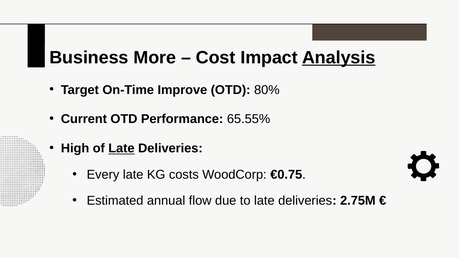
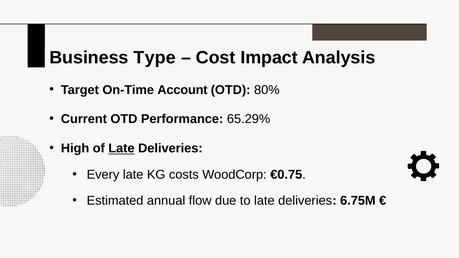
More: More -> Type
Analysis underline: present -> none
Improve: Improve -> Account
65.55%: 65.55% -> 65.29%
2.75M: 2.75M -> 6.75M
